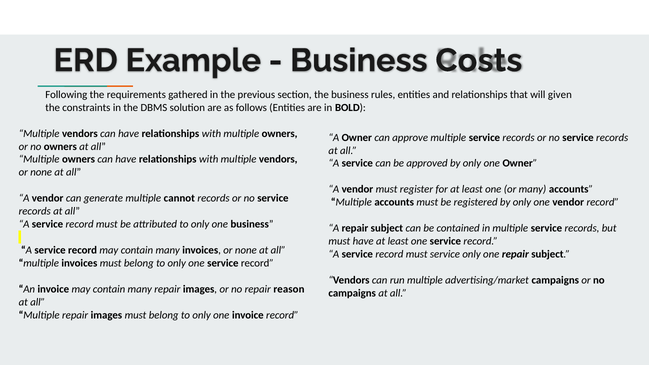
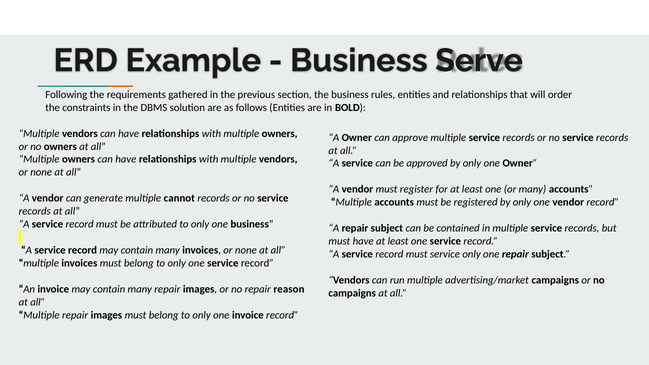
Costs: Costs -> Serve
given: given -> order
